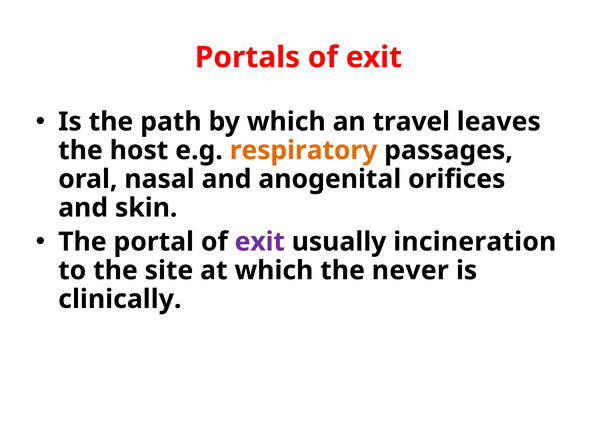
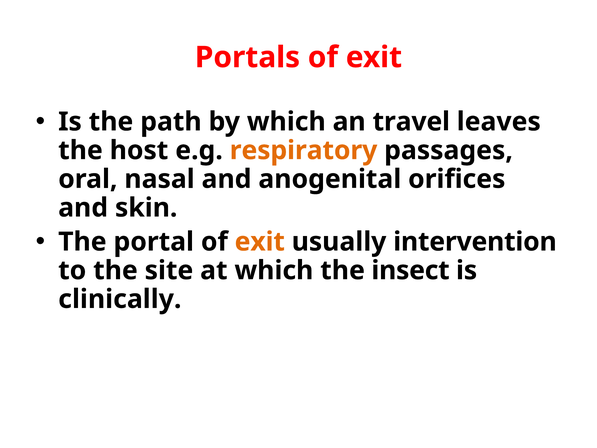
exit at (260, 242) colour: purple -> orange
incineration: incineration -> intervention
never: never -> insect
